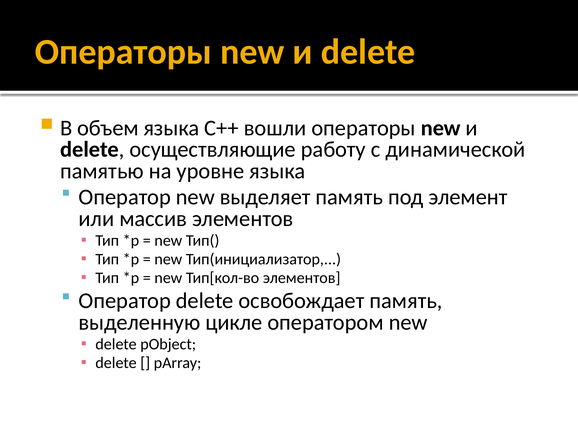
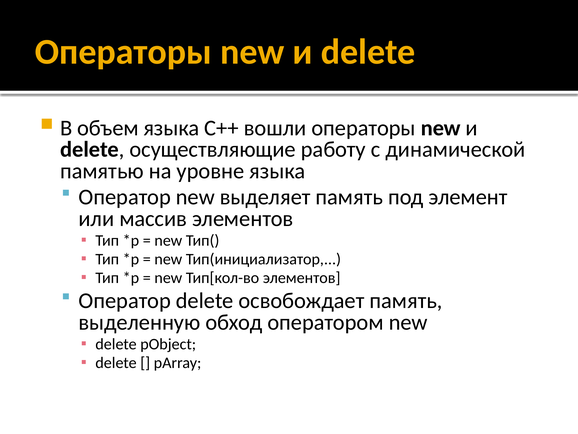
цикле: цикле -> обход
